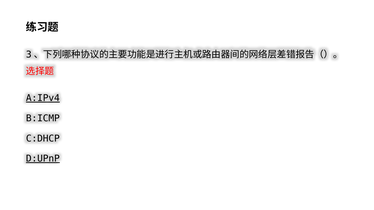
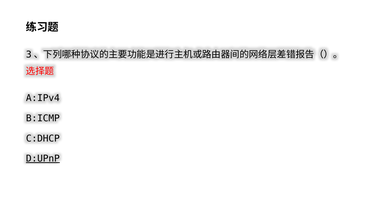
A:IPv4 underline: present -> none
